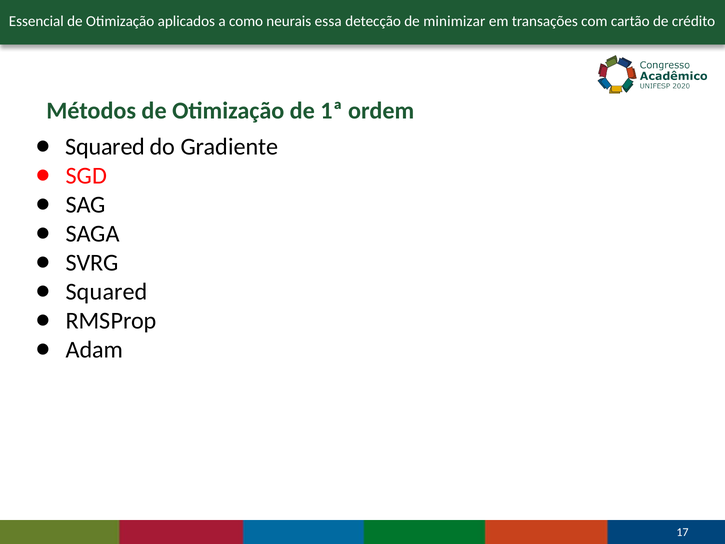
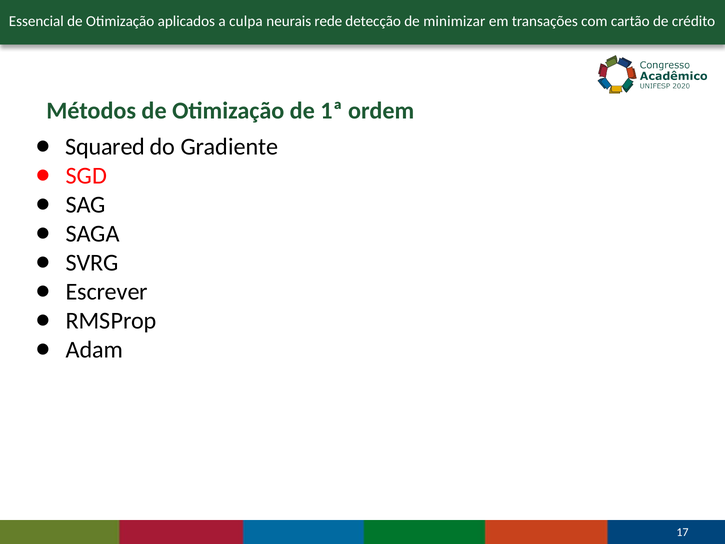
como: como -> culpa
essa: essa -> rede
Squared at (107, 292): Squared -> Escrever
